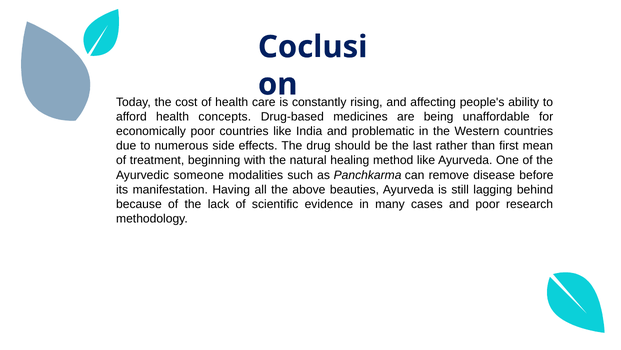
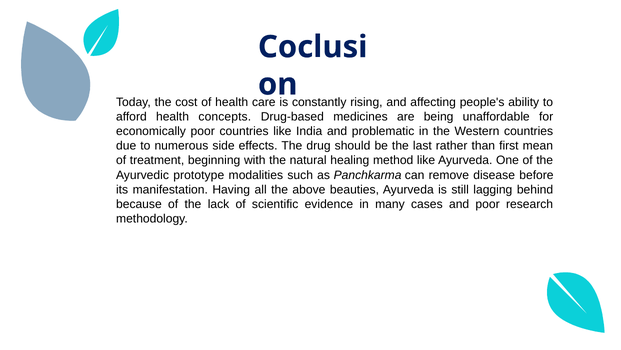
someone: someone -> prototype
